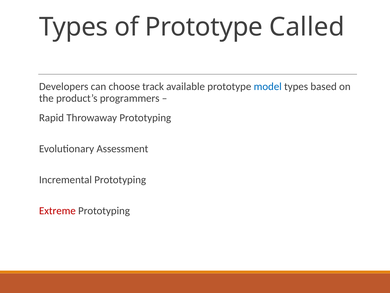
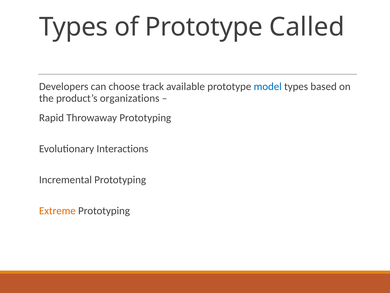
programmers: programmers -> organizations
Assessment: Assessment -> Interactions
Extreme colour: red -> orange
